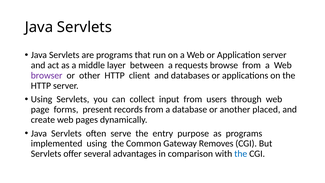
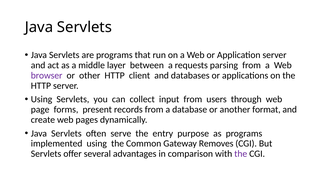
browse: browse -> parsing
placed: placed -> format
the at (241, 154) colour: blue -> purple
